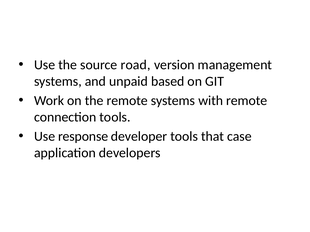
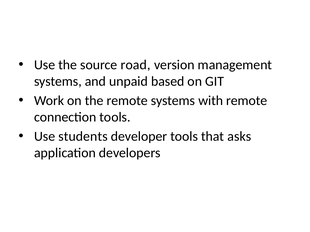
response: response -> students
case: case -> asks
